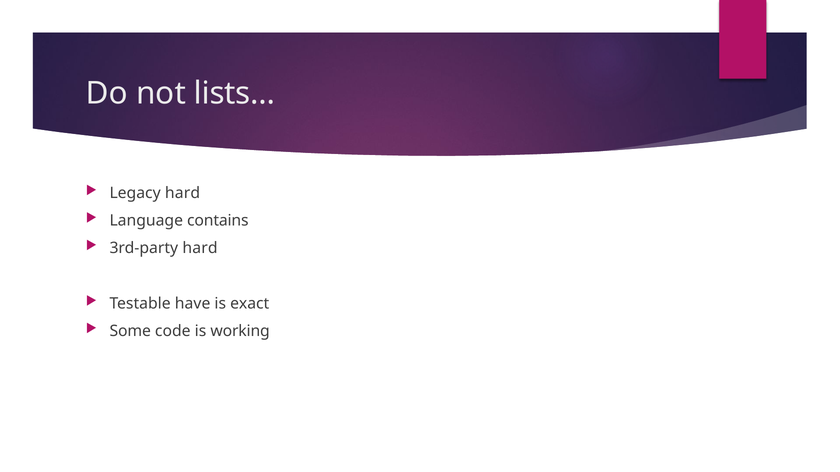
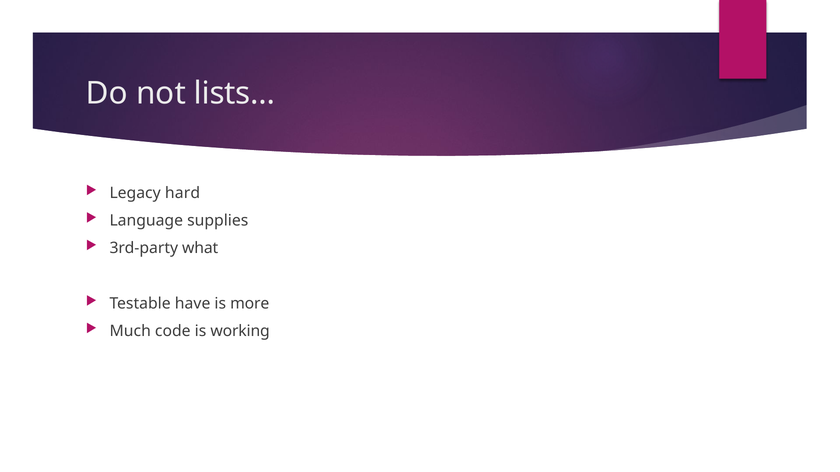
contains: contains -> supplies
3rd-party hard: hard -> what
exact: exact -> more
Some: Some -> Much
